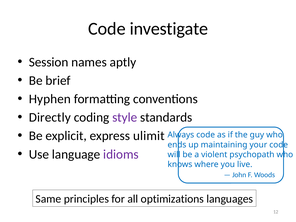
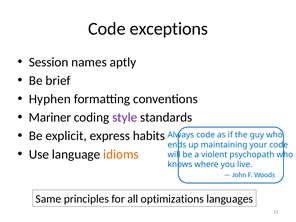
investigate: investigate -> exceptions
Directly: Directly -> Mariner
ulimit: ulimit -> habits
idioms colour: purple -> orange
